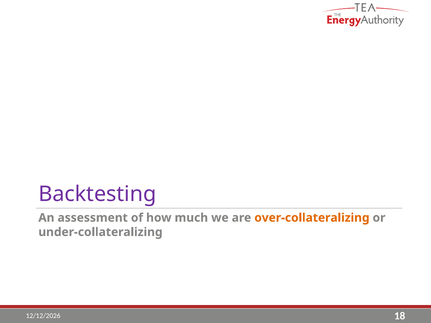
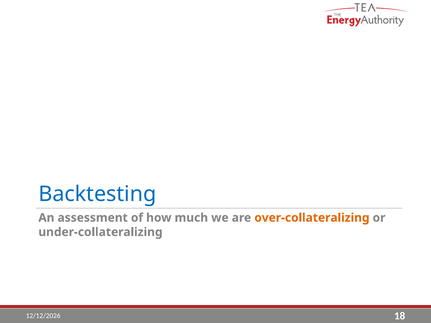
Backtesting colour: purple -> blue
